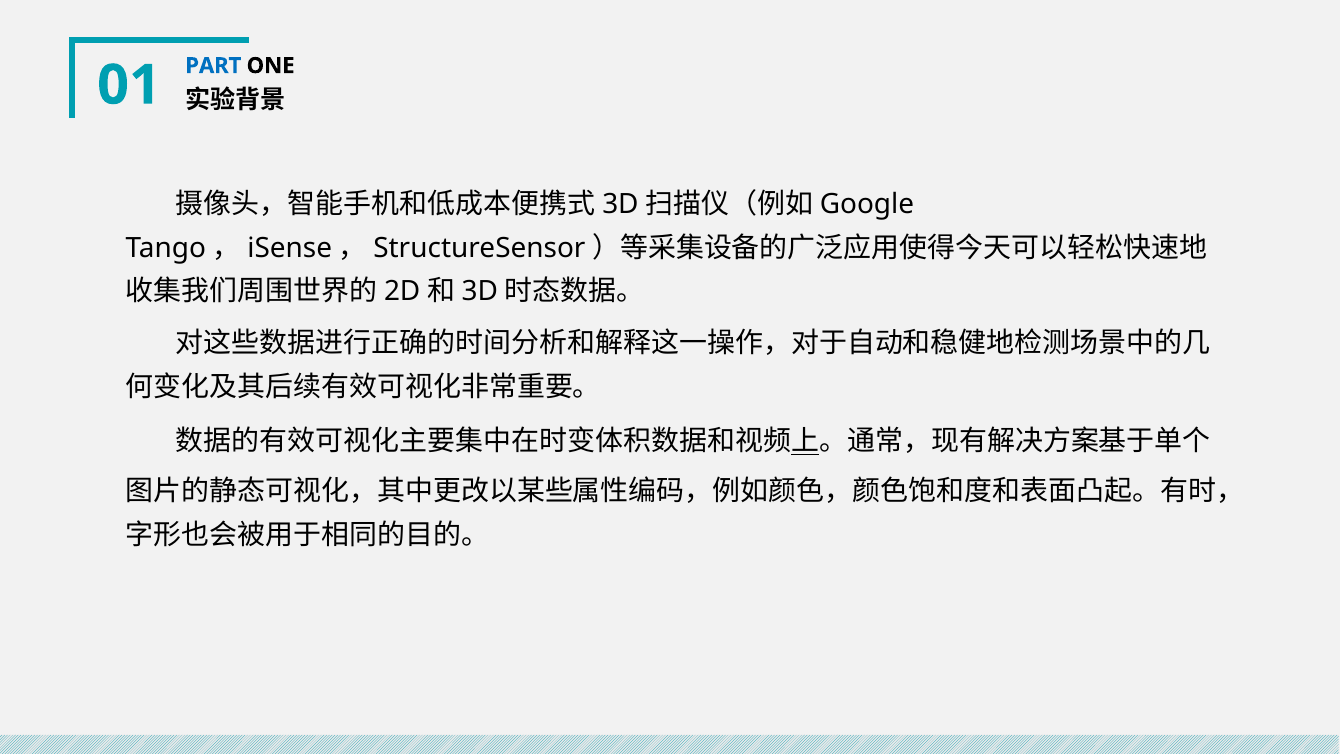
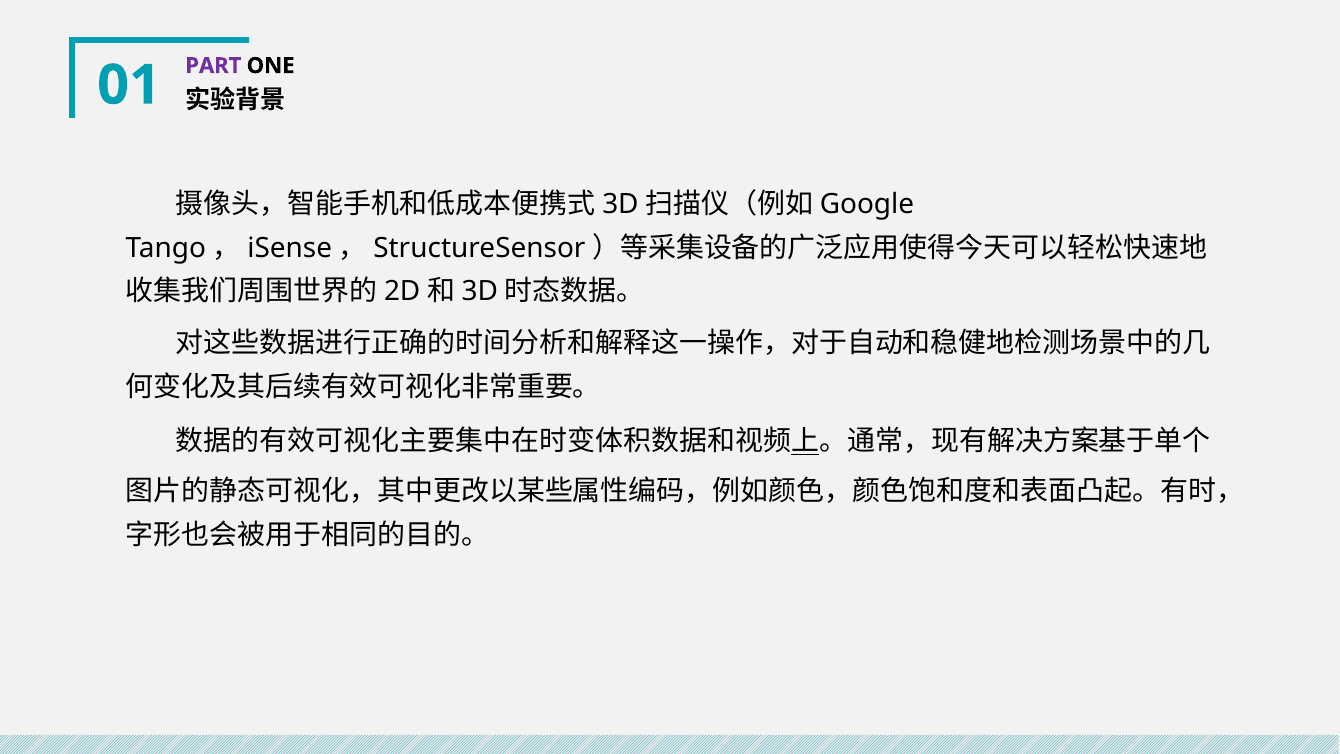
PART colour: blue -> purple
